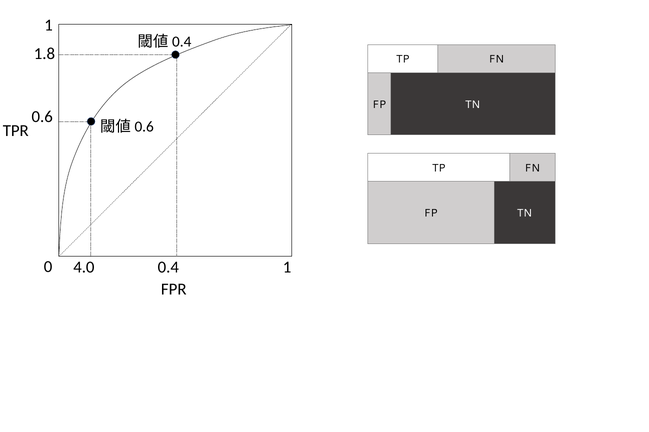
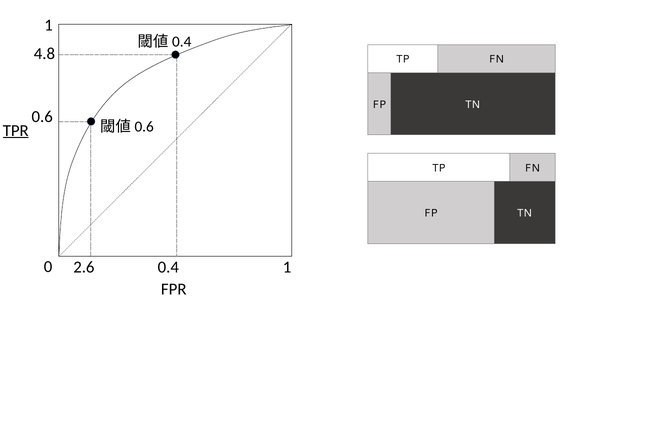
1.8: 1.8 -> 4.8
TPR underline: none -> present
4.0: 4.0 -> 2.6
